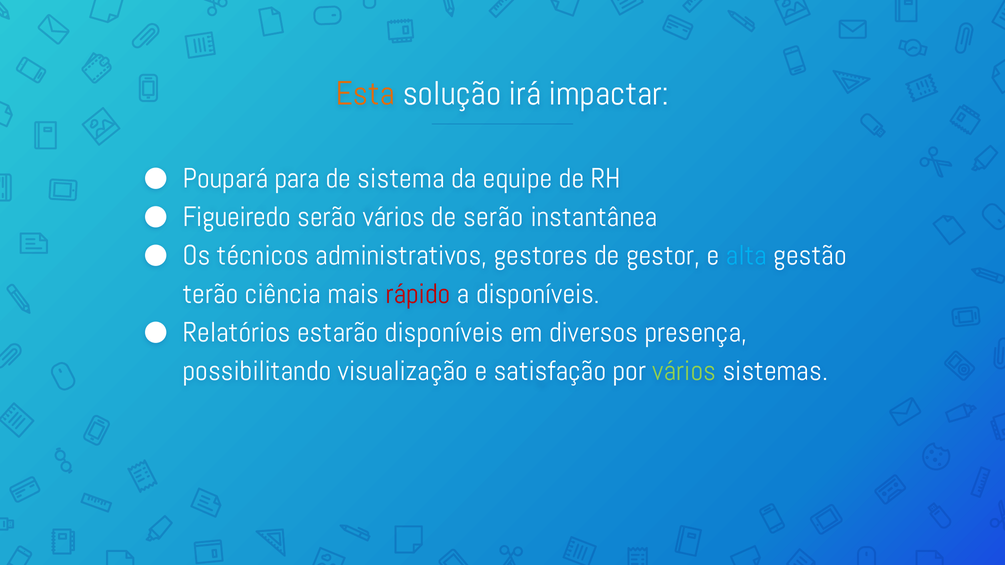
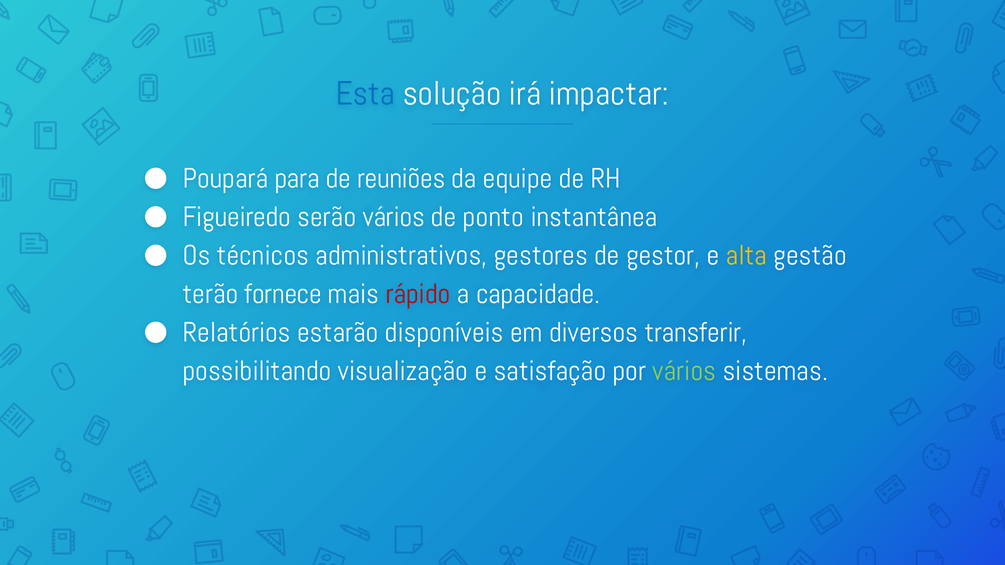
Esta colour: orange -> blue
sistema: sistema -> reuniões
de serão: serão -> ponto
alta colour: light blue -> yellow
ciência: ciência -> fornece
a disponíveis: disponíveis -> capacidade
presença: presença -> transferir
